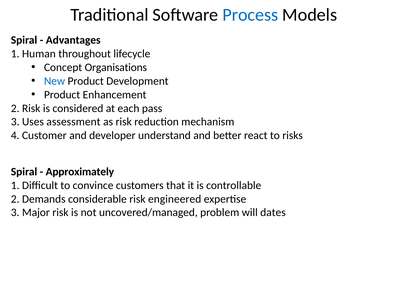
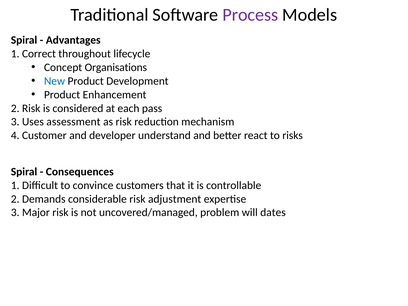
Process colour: blue -> purple
Human: Human -> Correct
Approximately: Approximately -> Consequences
engineered: engineered -> adjustment
